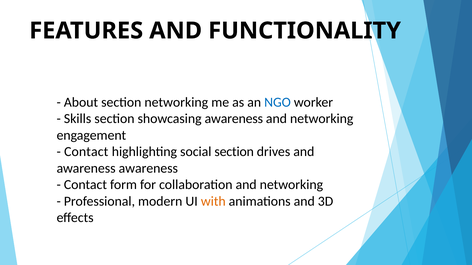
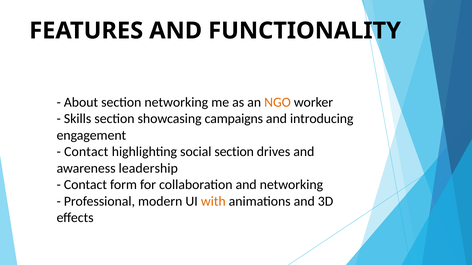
NGO colour: blue -> orange
showcasing awareness: awareness -> campaigns
networking at (322, 119): networking -> introducing
awareness awareness: awareness -> leadership
